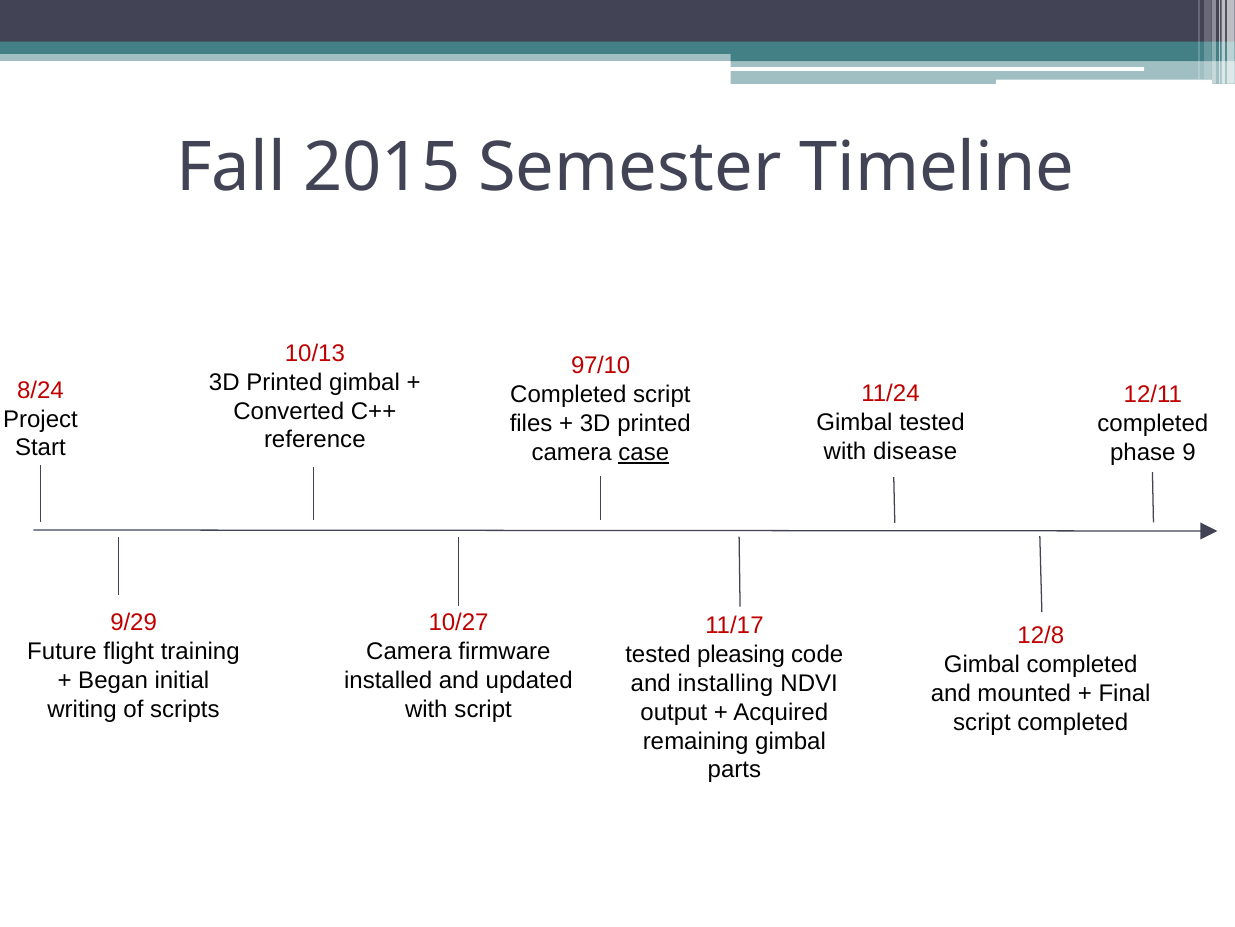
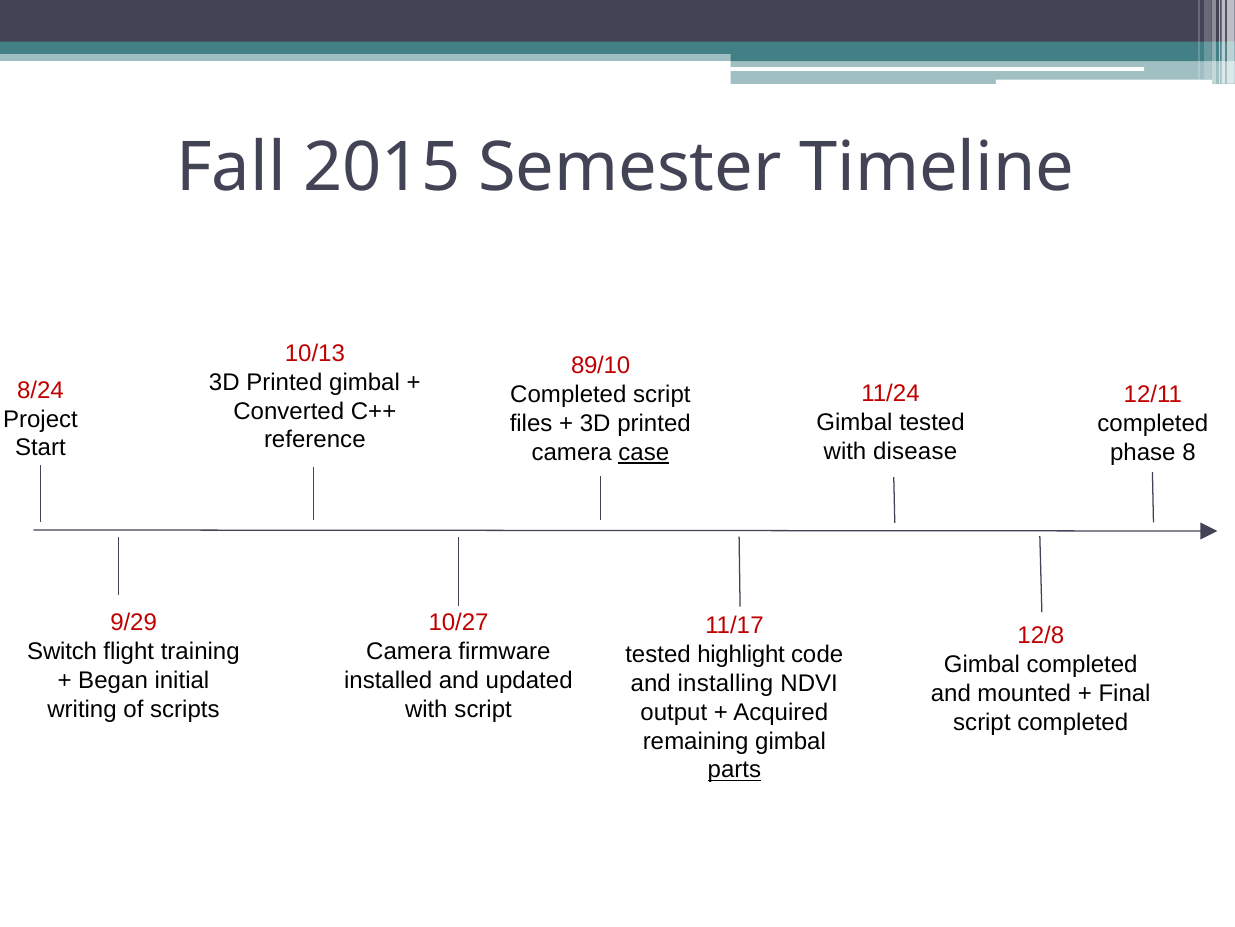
97/10: 97/10 -> 89/10
9: 9 -> 8
Future: Future -> Switch
pleasing: pleasing -> highlight
parts underline: none -> present
